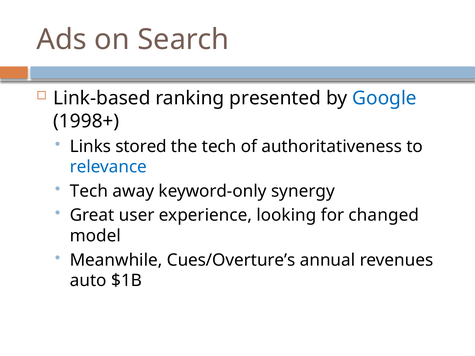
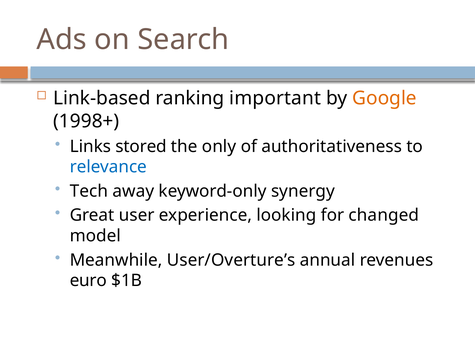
presented: presented -> important
Google colour: blue -> orange
the tech: tech -> only
Cues/Overture’s: Cues/Overture’s -> User/Overture’s
auto: auto -> euro
